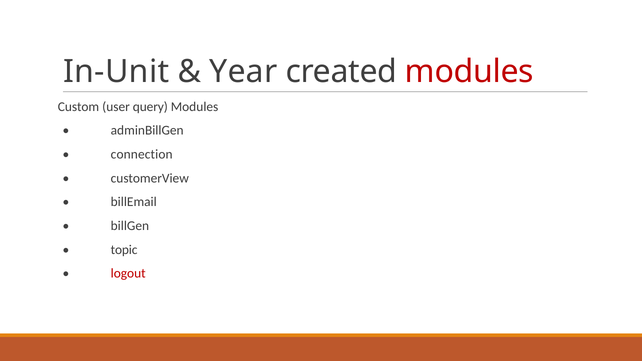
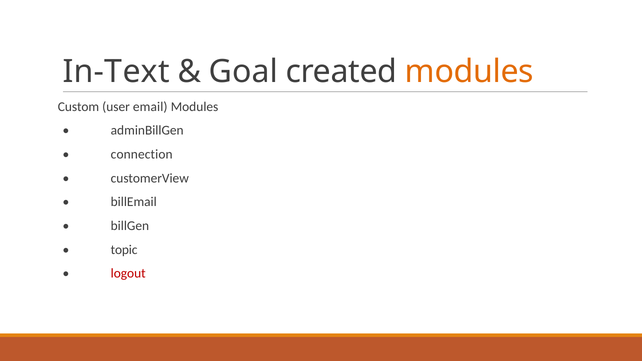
In-Unit: In-Unit -> In-Text
Year: Year -> Goal
modules at (469, 72) colour: red -> orange
query: query -> email
